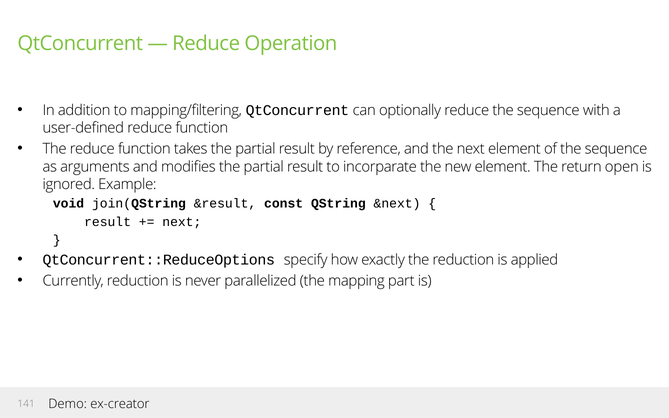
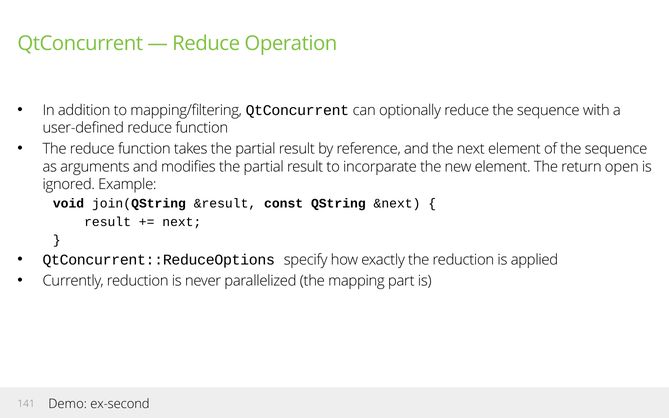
ex-creator: ex-creator -> ex-second
